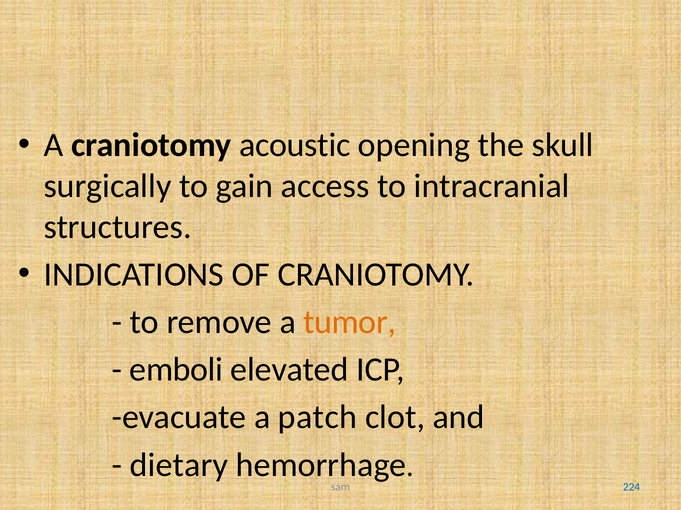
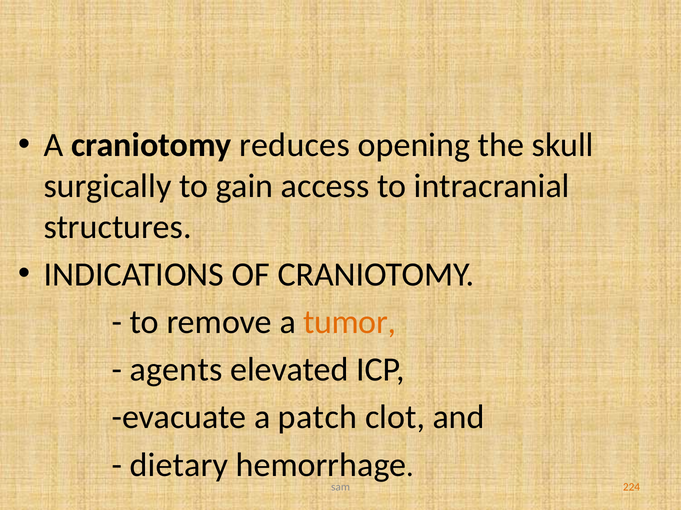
acoustic: acoustic -> reduces
emboli: emboli -> agents
224 colour: blue -> orange
